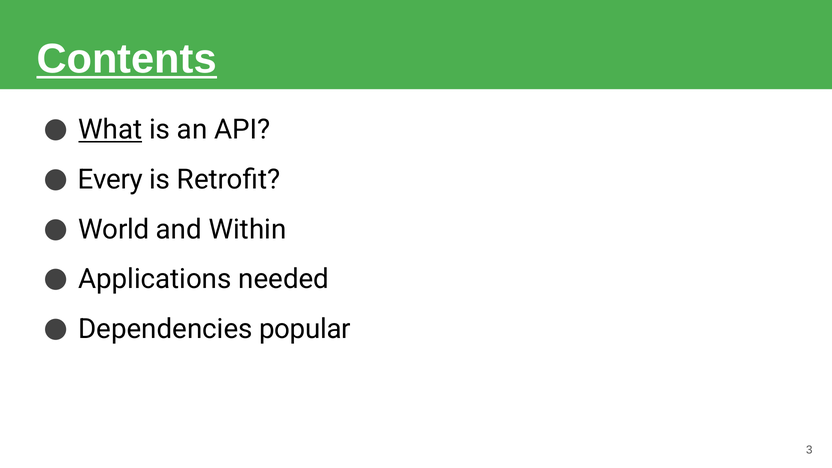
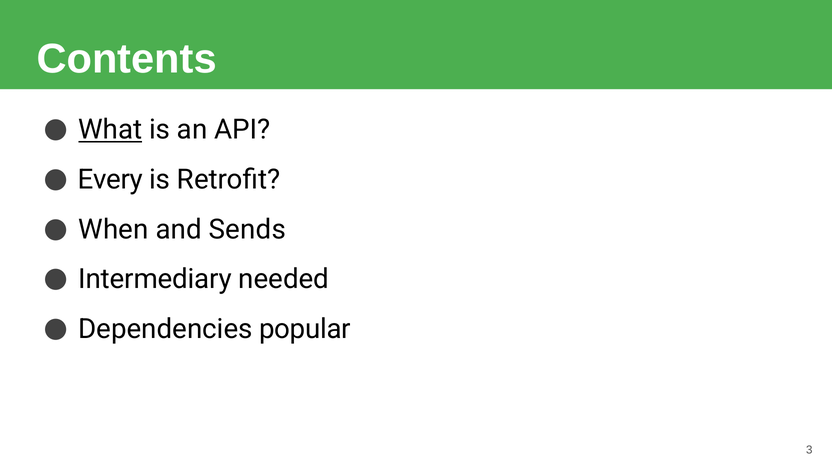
Contents underline: present -> none
World: World -> When
Within: Within -> Sends
Applications: Applications -> Intermediary
